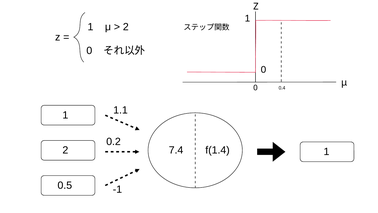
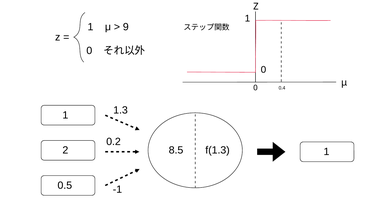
2 at (126, 27): 2 -> 9
1.1: 1.1 -> 1.3
7.4: 7.4 -> 8.5
f(1.4: f(1.4 -> f(1.3
